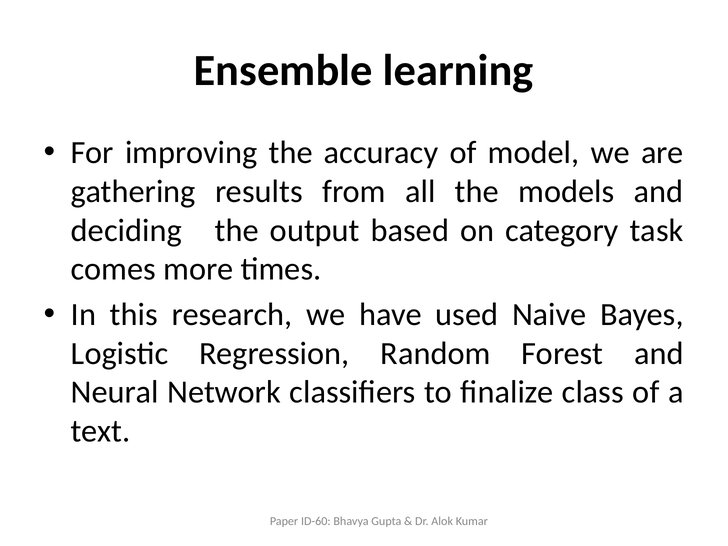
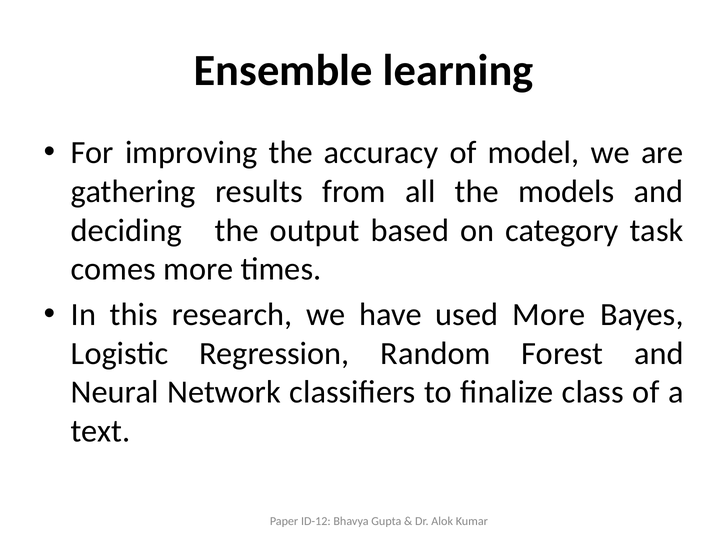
used Naive: Naive -> More
ID-60: ID-60 -> ID-12
